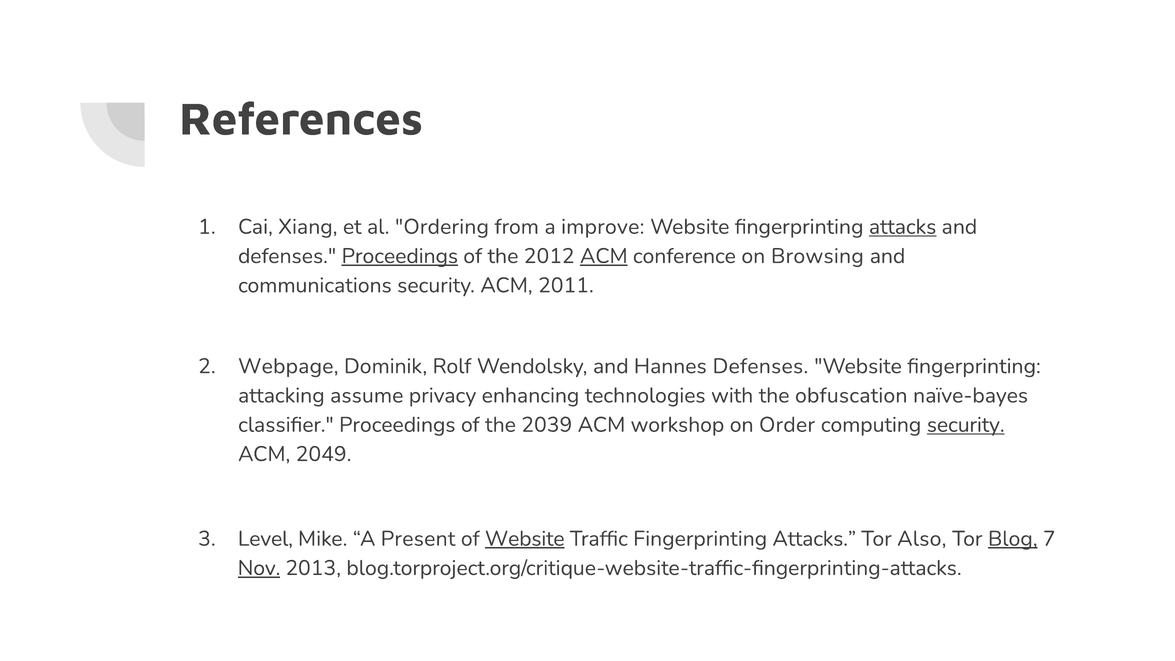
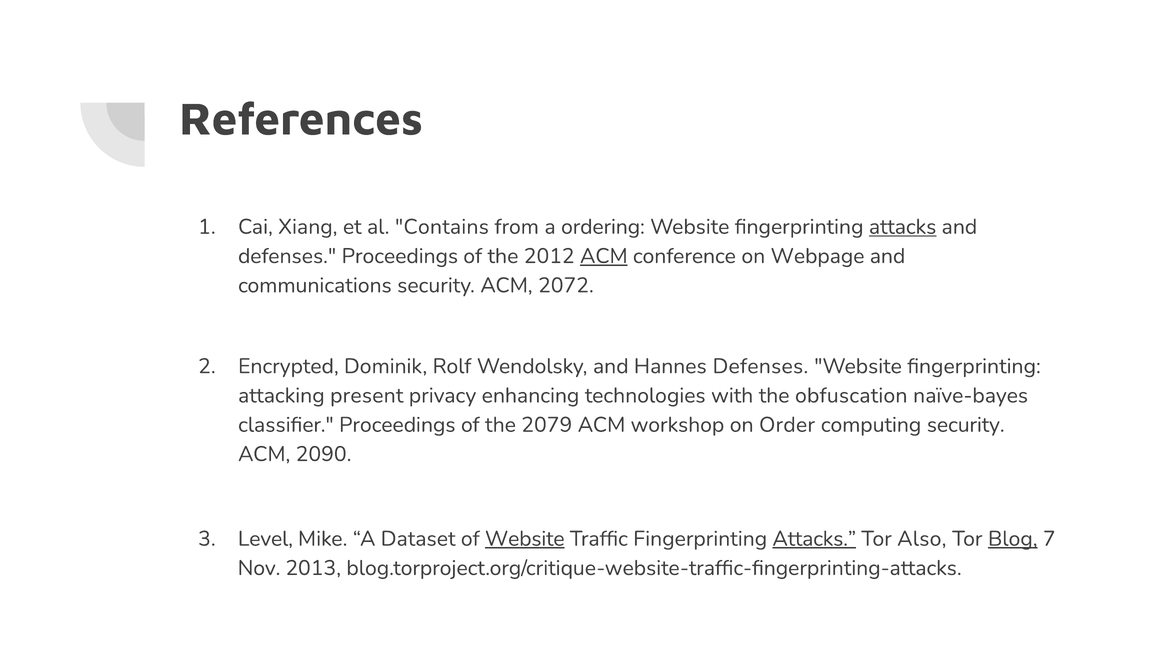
Ordering: Ordering -> Contains
improve: improve -> ordering
Proceedings at (400, 256) underline: present -> none
Browsing: Browsing -> Webpage
2011: 2011 -> 2072
Webpage: Webpage -> Encrypted
assume: assume -> present
2039: 2039 -> 2079
security at (966, 425) underline: present -> none
2049: 2049 -> 2090
Present: Present -> Dataset
Attacks at (814, 539) underline: none -> present
Nov underline: present -> none
